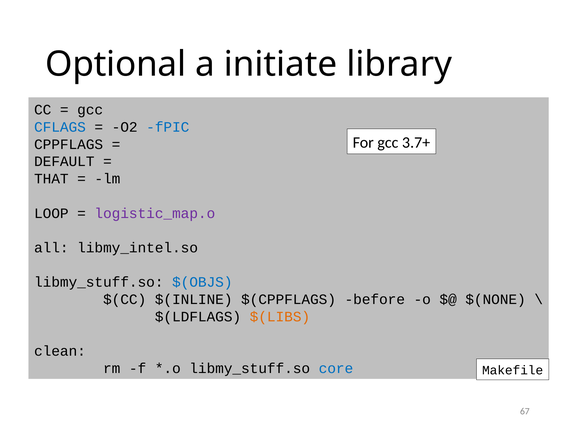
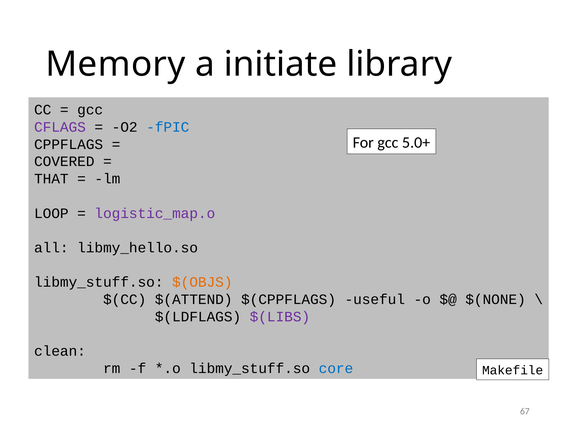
Optional: Optional -> Memory
CFLAGS colour: blue -> purple
3.7+: 3.7+ -> 5.0+
DEFAULT: DEFAULT -> COVERED
libmy_intel.so: libmy_intel.so -> libmy_hello.so
$(OBJS colour: blue -> orange
$(INLINE: $(INLINE -> $(ATTEND
before: before -> useful
$(LIBS colour: orange -> purple
